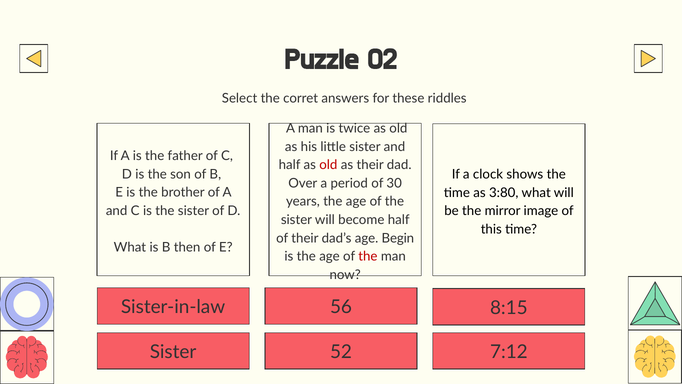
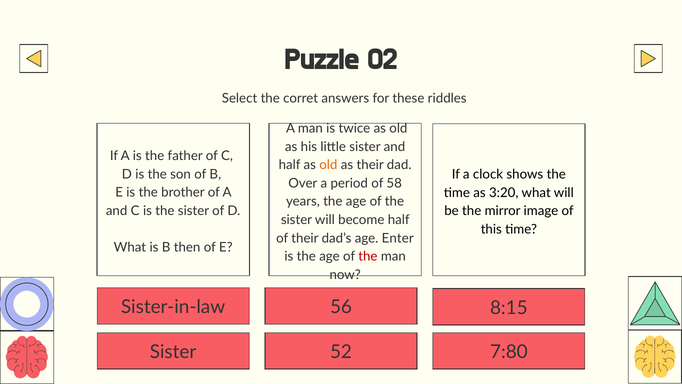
old at (328, 165) colour: red -> orange
30: 30 -> 58
3:80: 3:80 -> 3:20
Begin: Begin -> Enter
7:12: 7:12 -> 7:80
